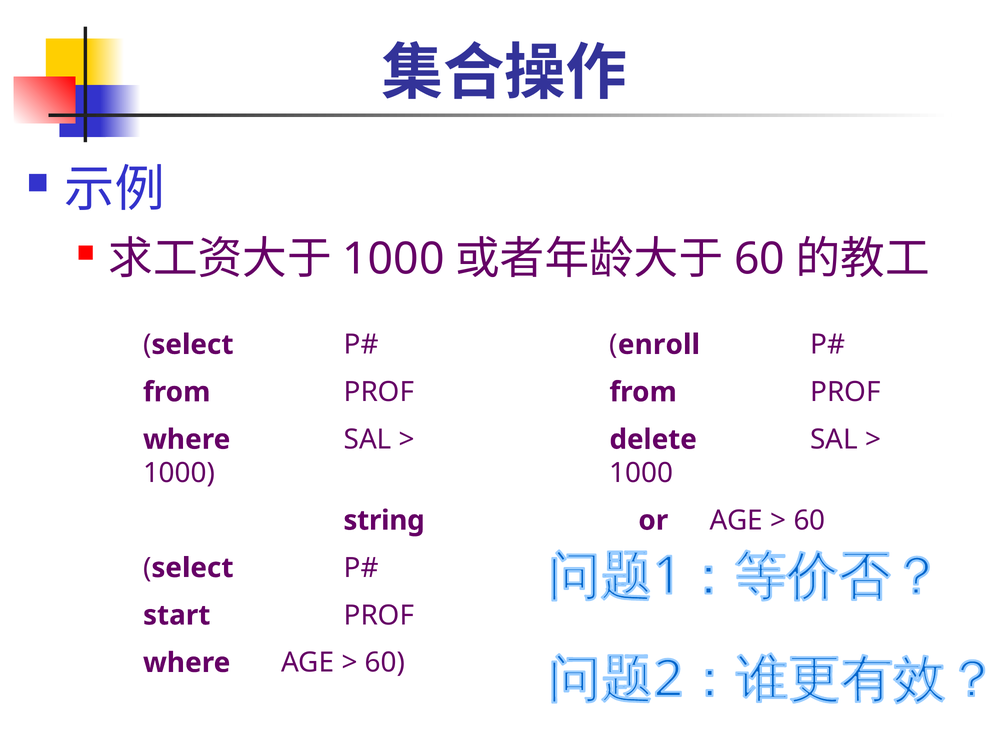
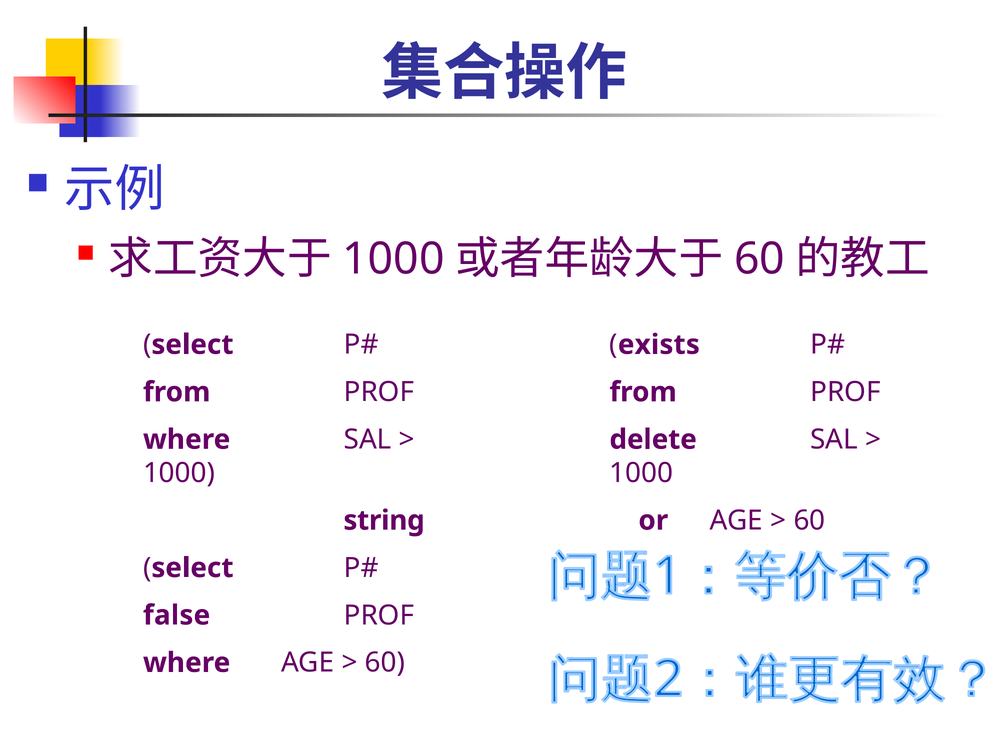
enroll: enroll -> exists
start: start -> false
